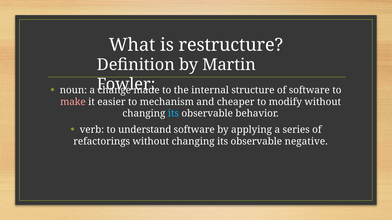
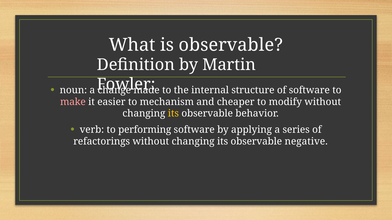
is restructure: restructure -> observable
its at (173, 114) colour: light blue -> yellow
understand: understand -> performing
